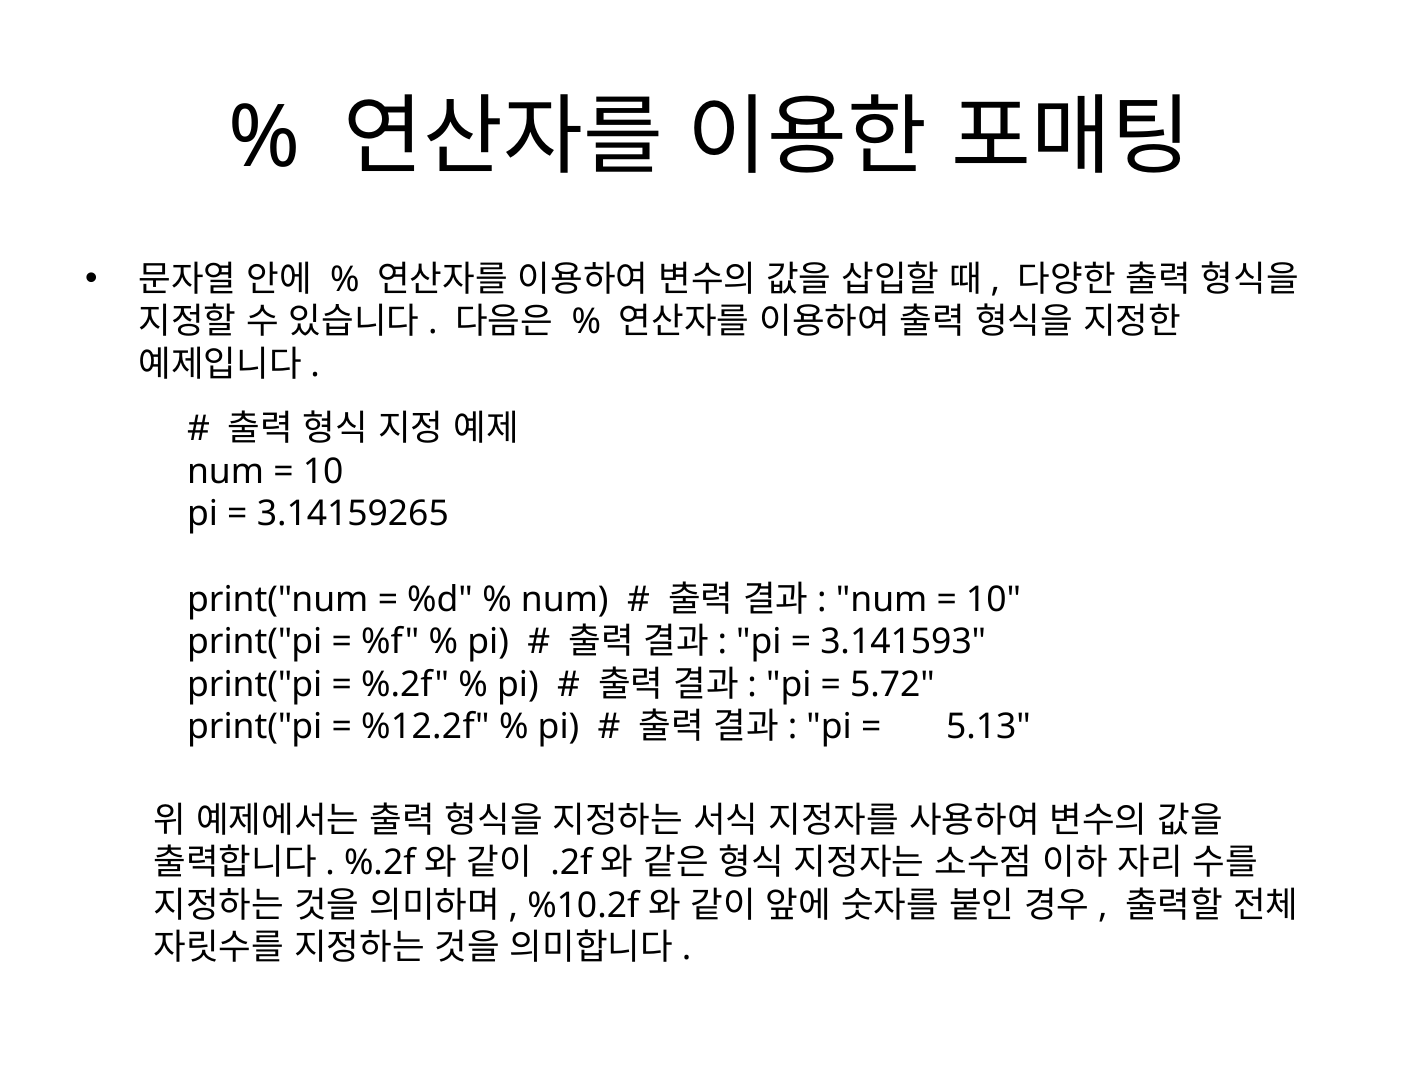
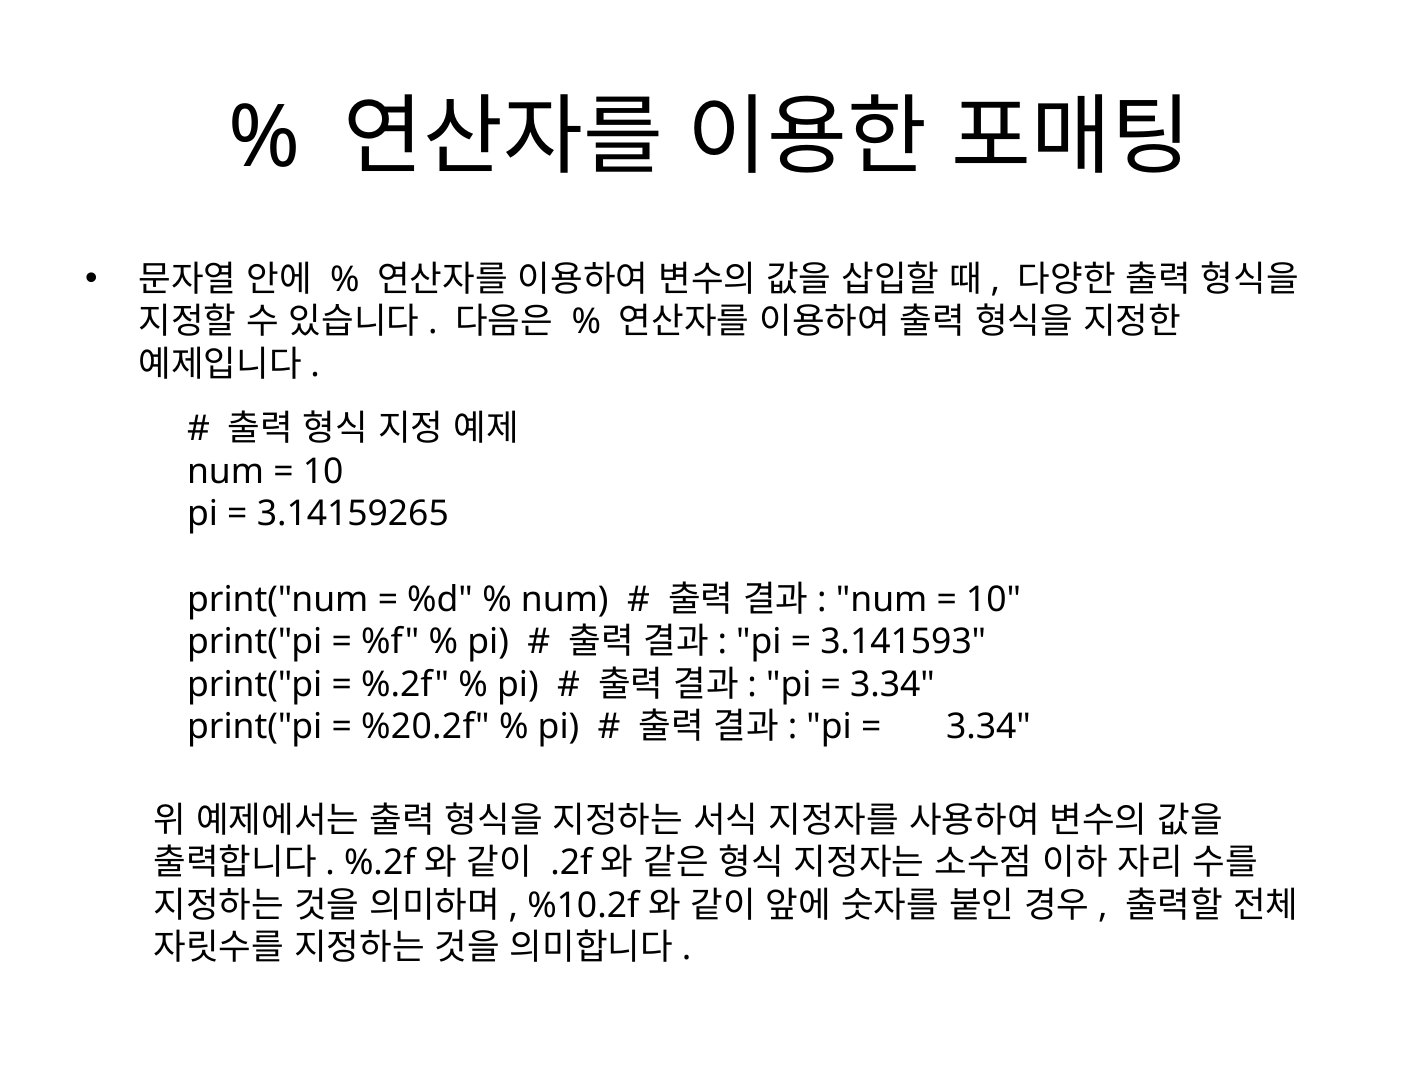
5.72 at (893, 685): 5.72 -> 3.34
%12.2f: %12.2f -> %20.2f
5.13 at (988, 727): 5.13 -> 3.34
